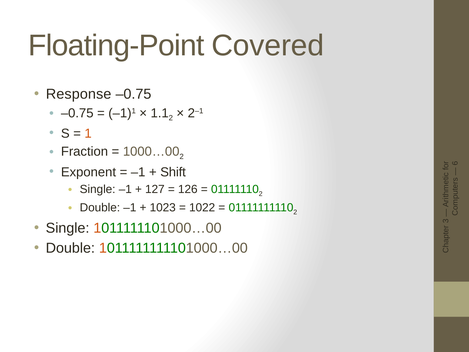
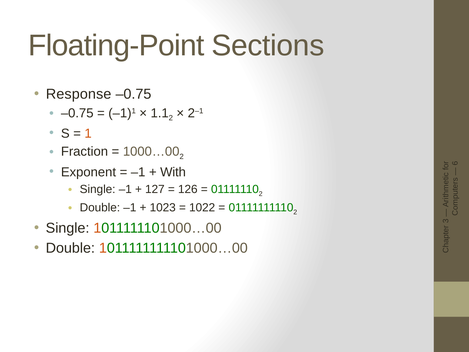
Covered: Covered -> Sections
Shift: Shift -> With
